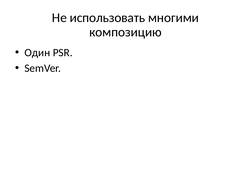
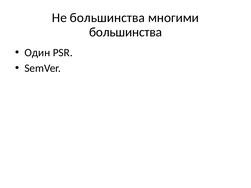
Не использовать: использовать -> большинства
композицию at (125, 32): композицию -> большинства
